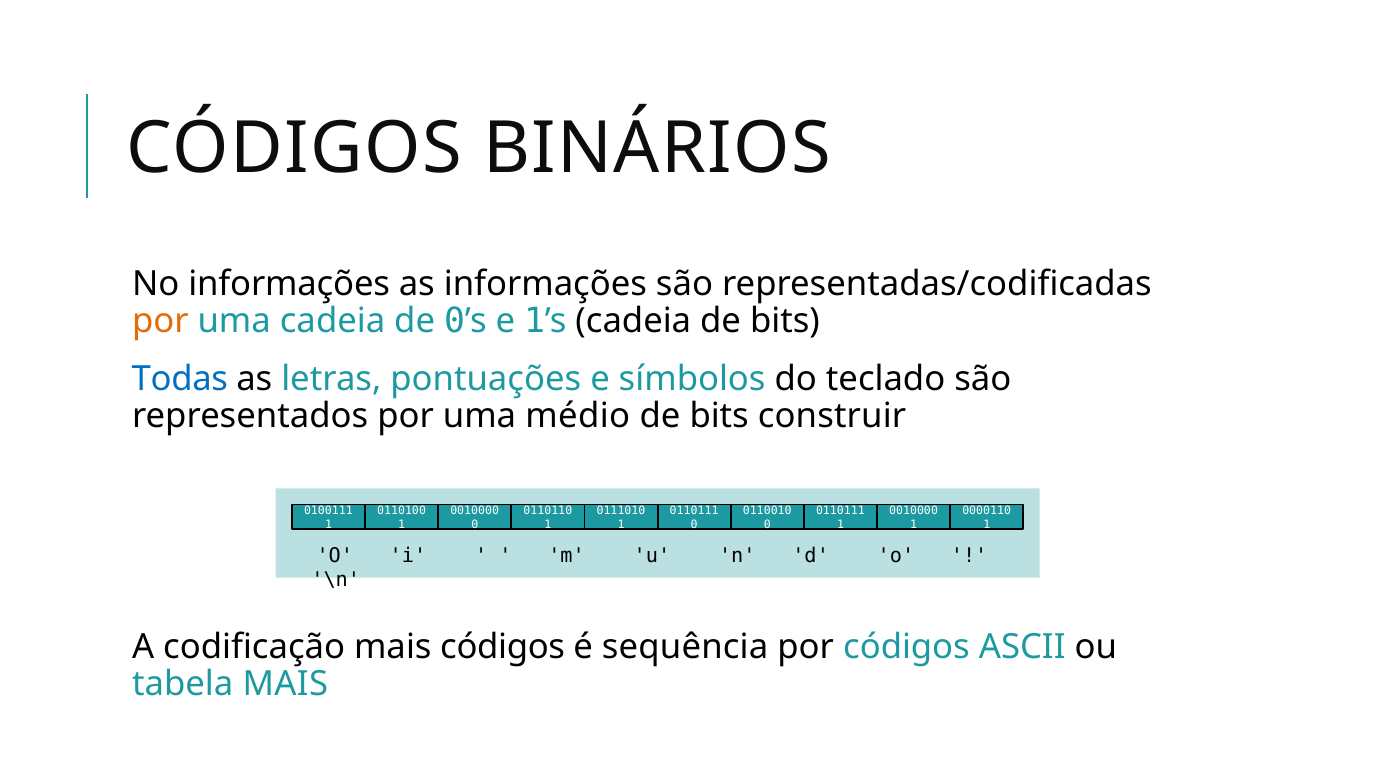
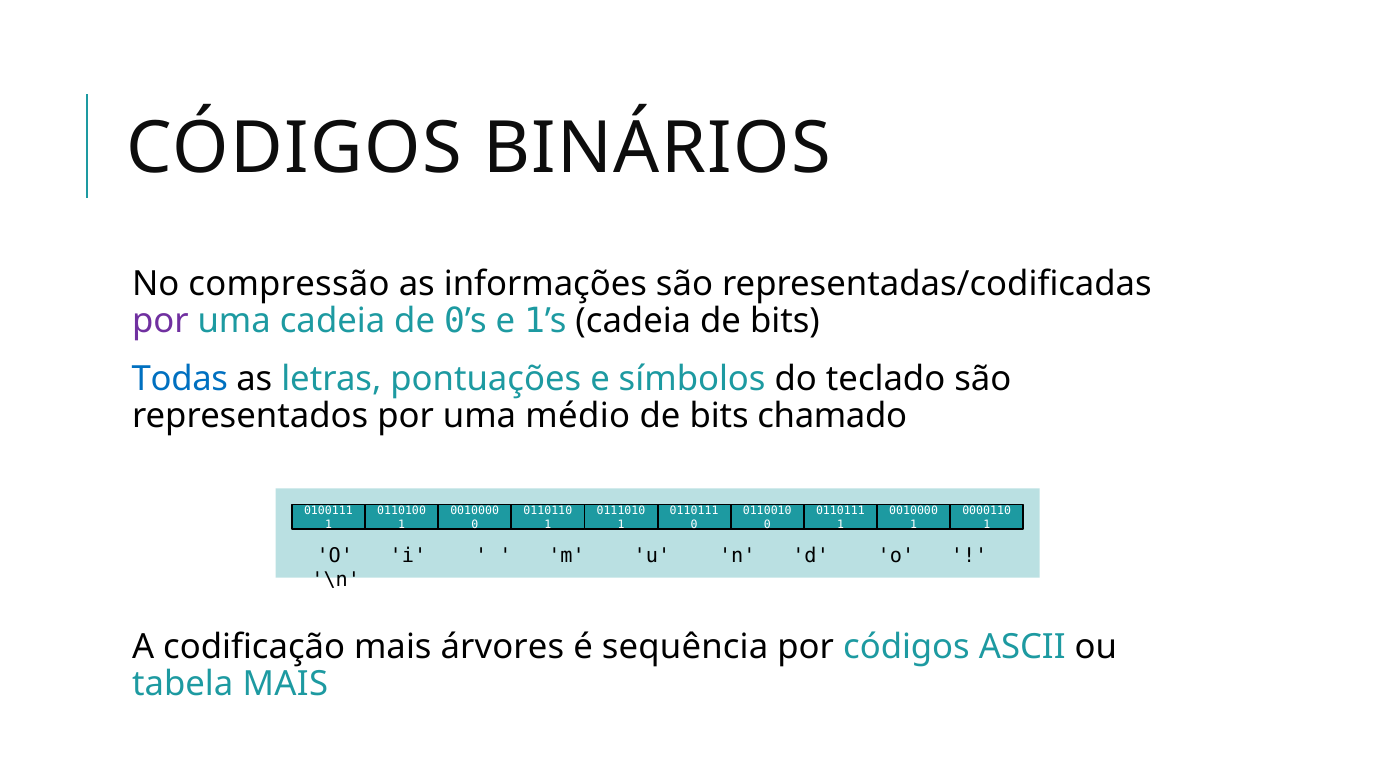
No informações: informações -> compressão
por at (160, 321) colour: orange -> purple
construir: construir -> chamado
mais códigos: códigos -> árvores
